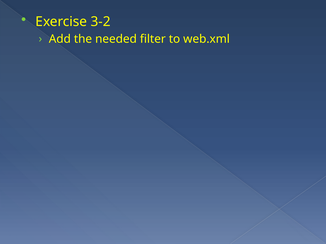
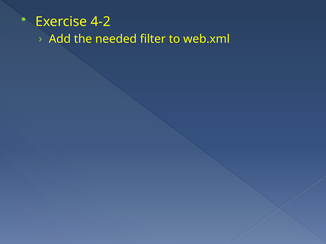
3-2: 3-2 -> 4-2
